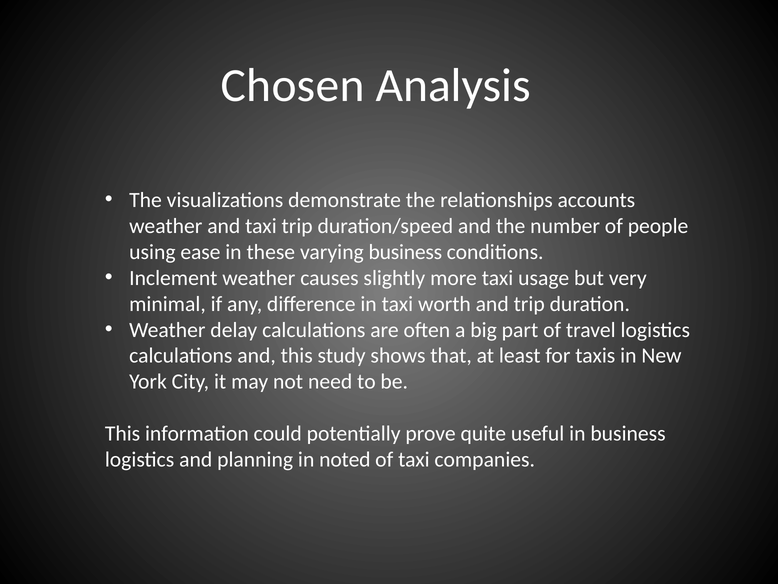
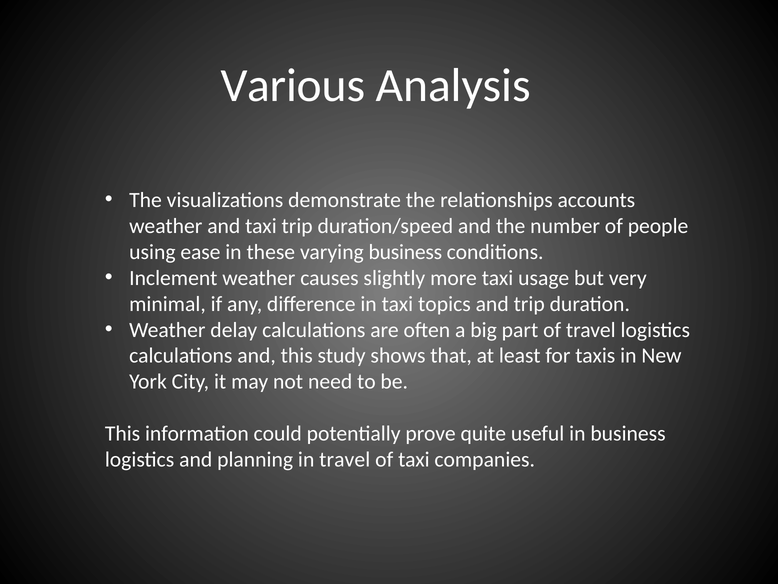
Chosen: Chosen -> Various
worth: worth -> topics
in noted: noted -> travel
